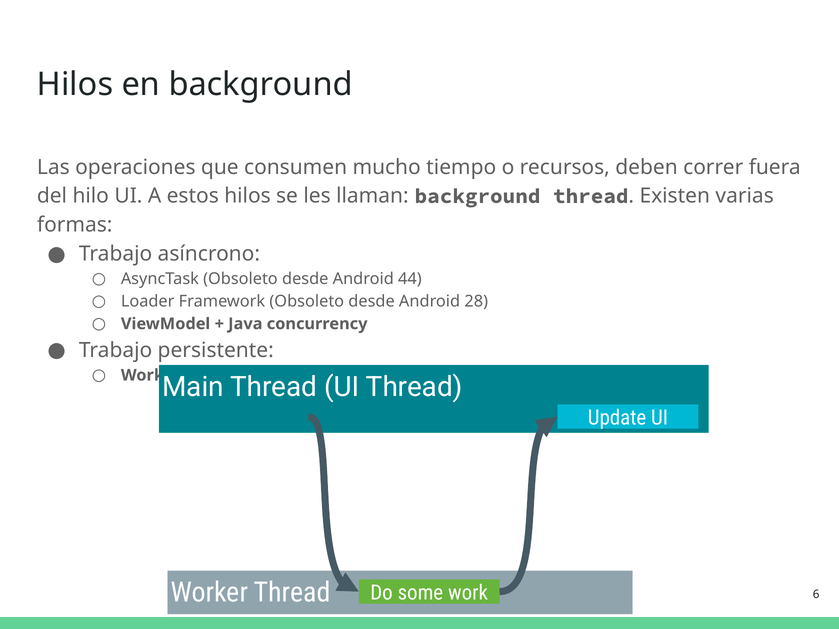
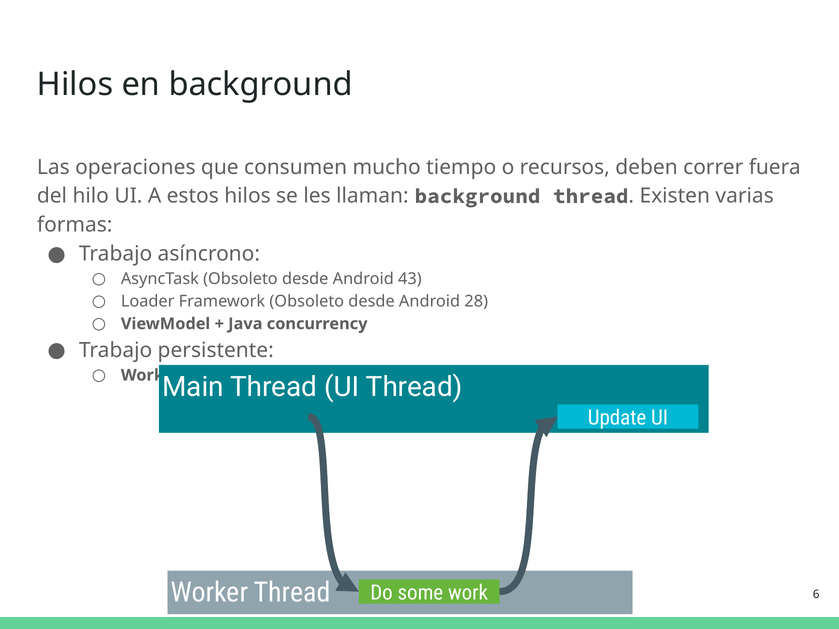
44: 44 -> 43
